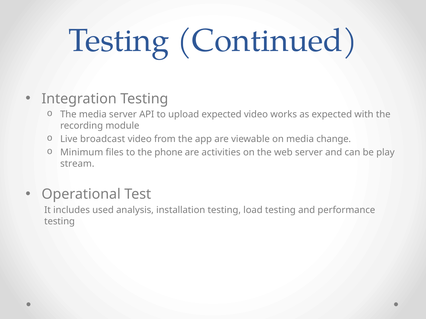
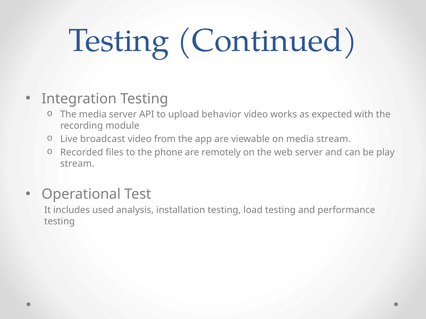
upload expected: expected -> behavior
media change: change -> stream
Minimum: Minimum -> Recorded
activities: activities -> remotely
